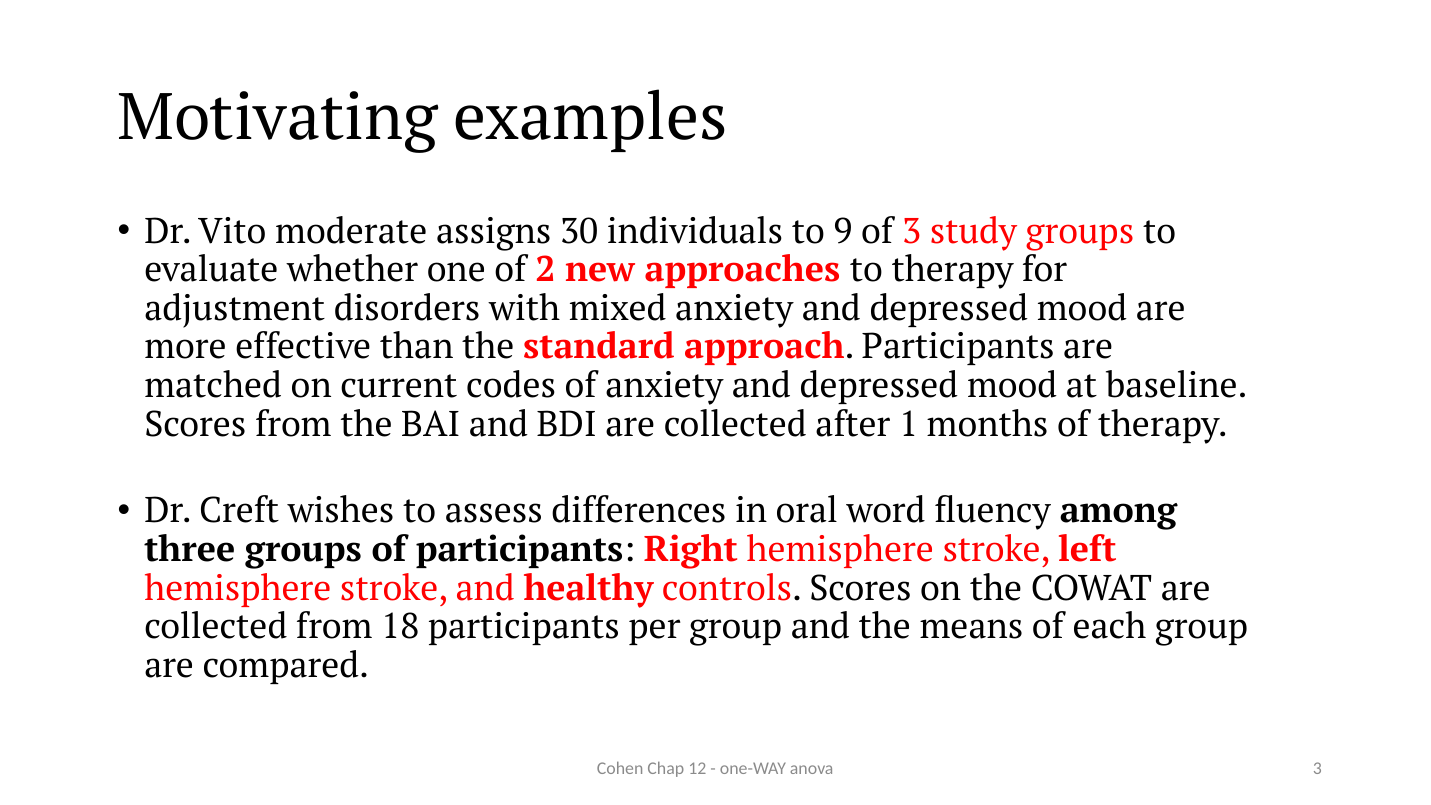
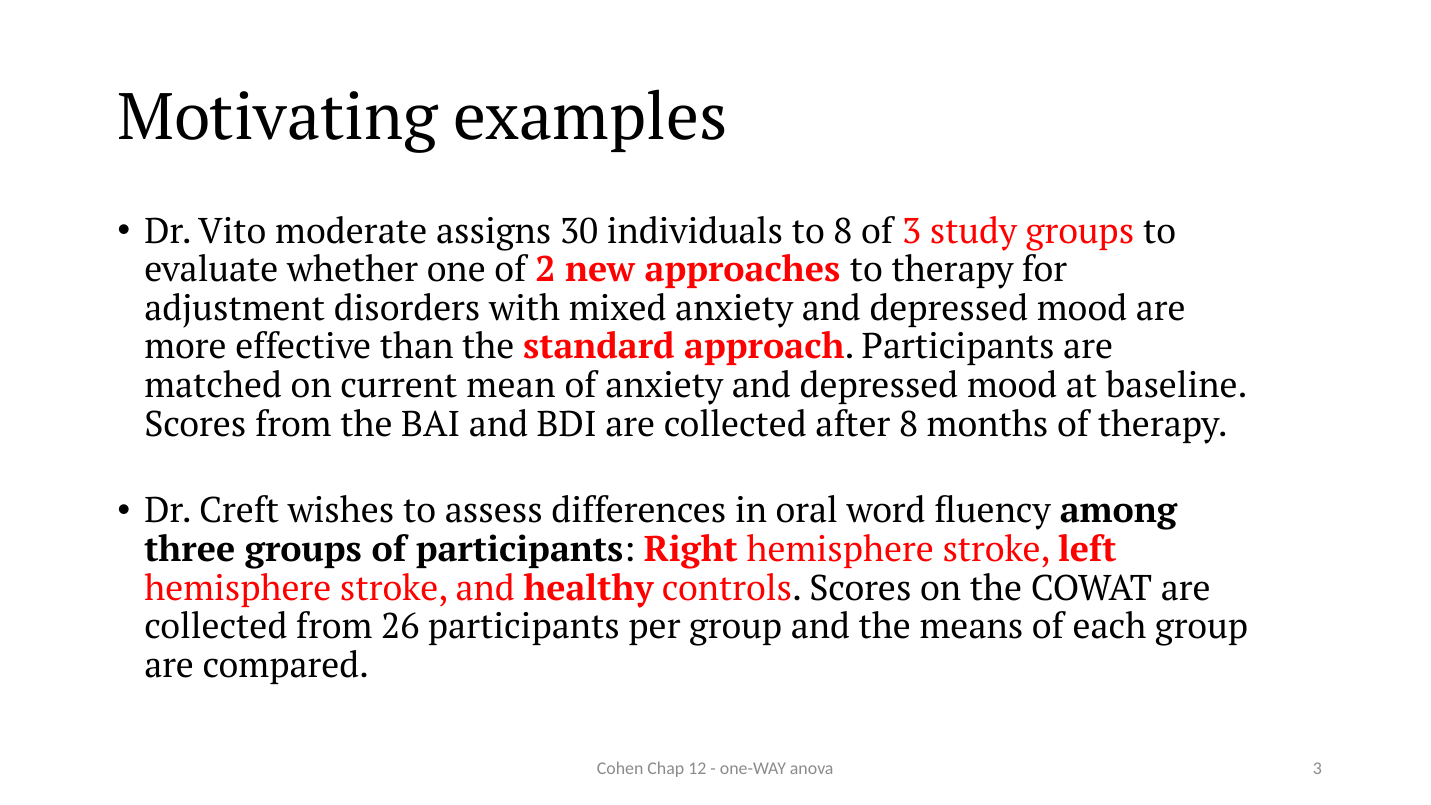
to 9: 9 -> 8
codes: codes -> mean
after 1: 1 -> 8
18: 18 -> 26
